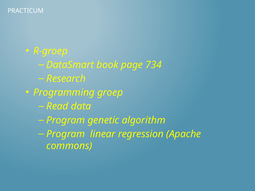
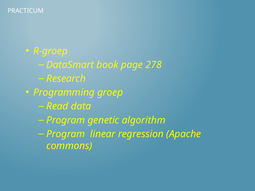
734: 734 -> 278
